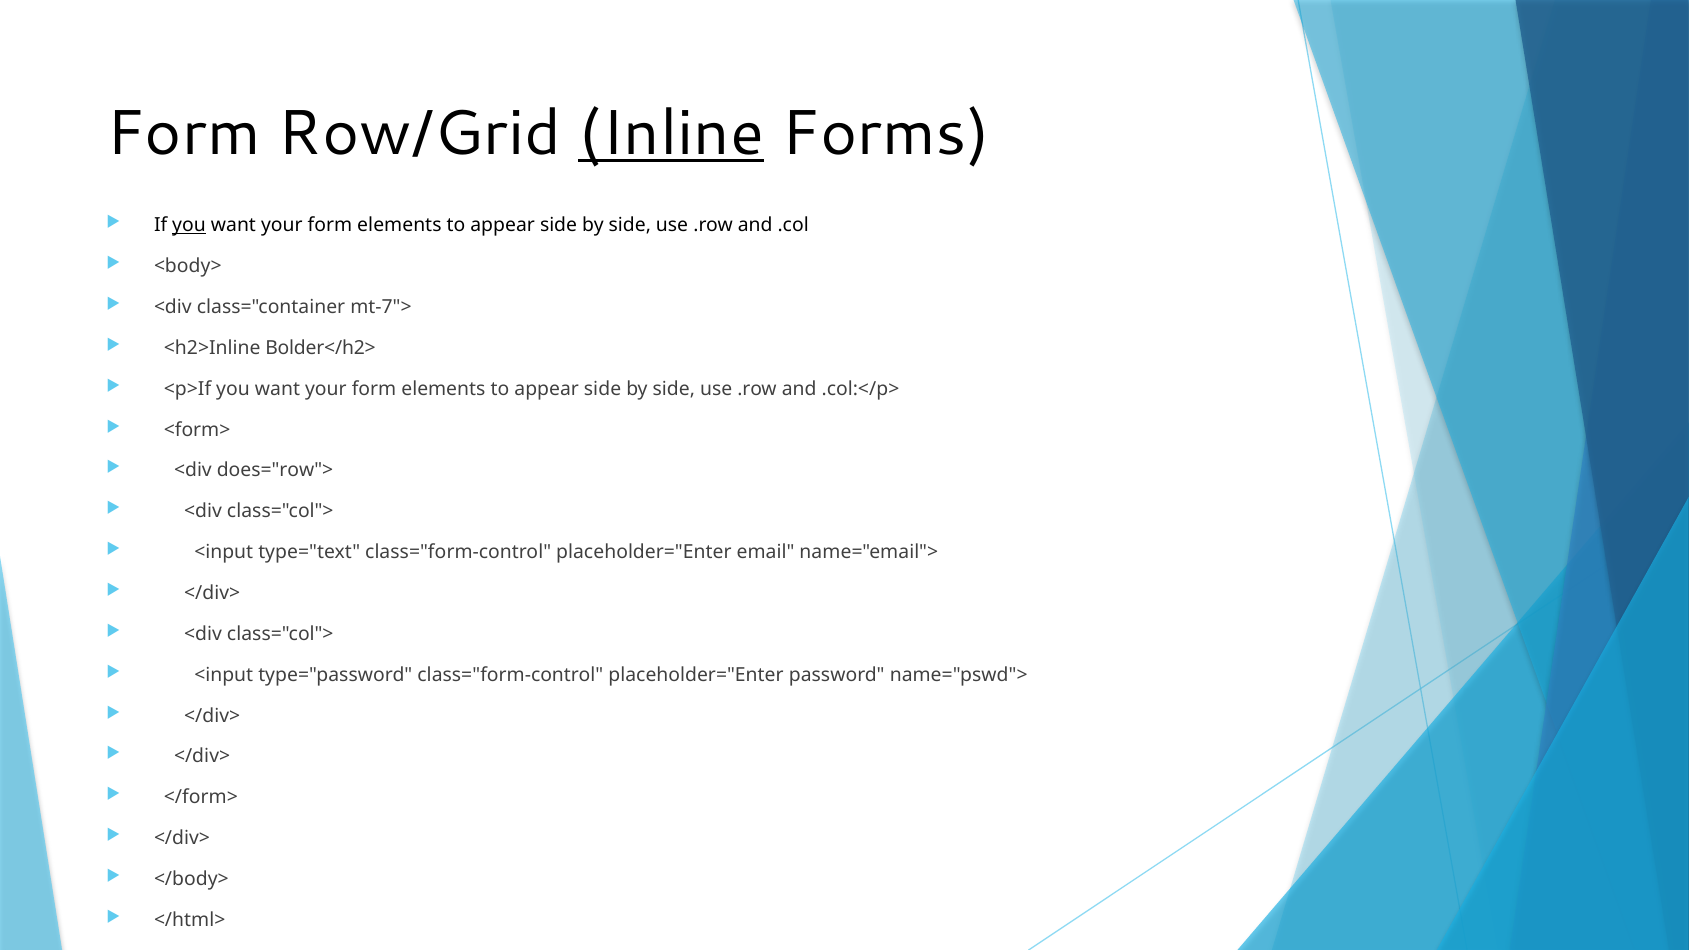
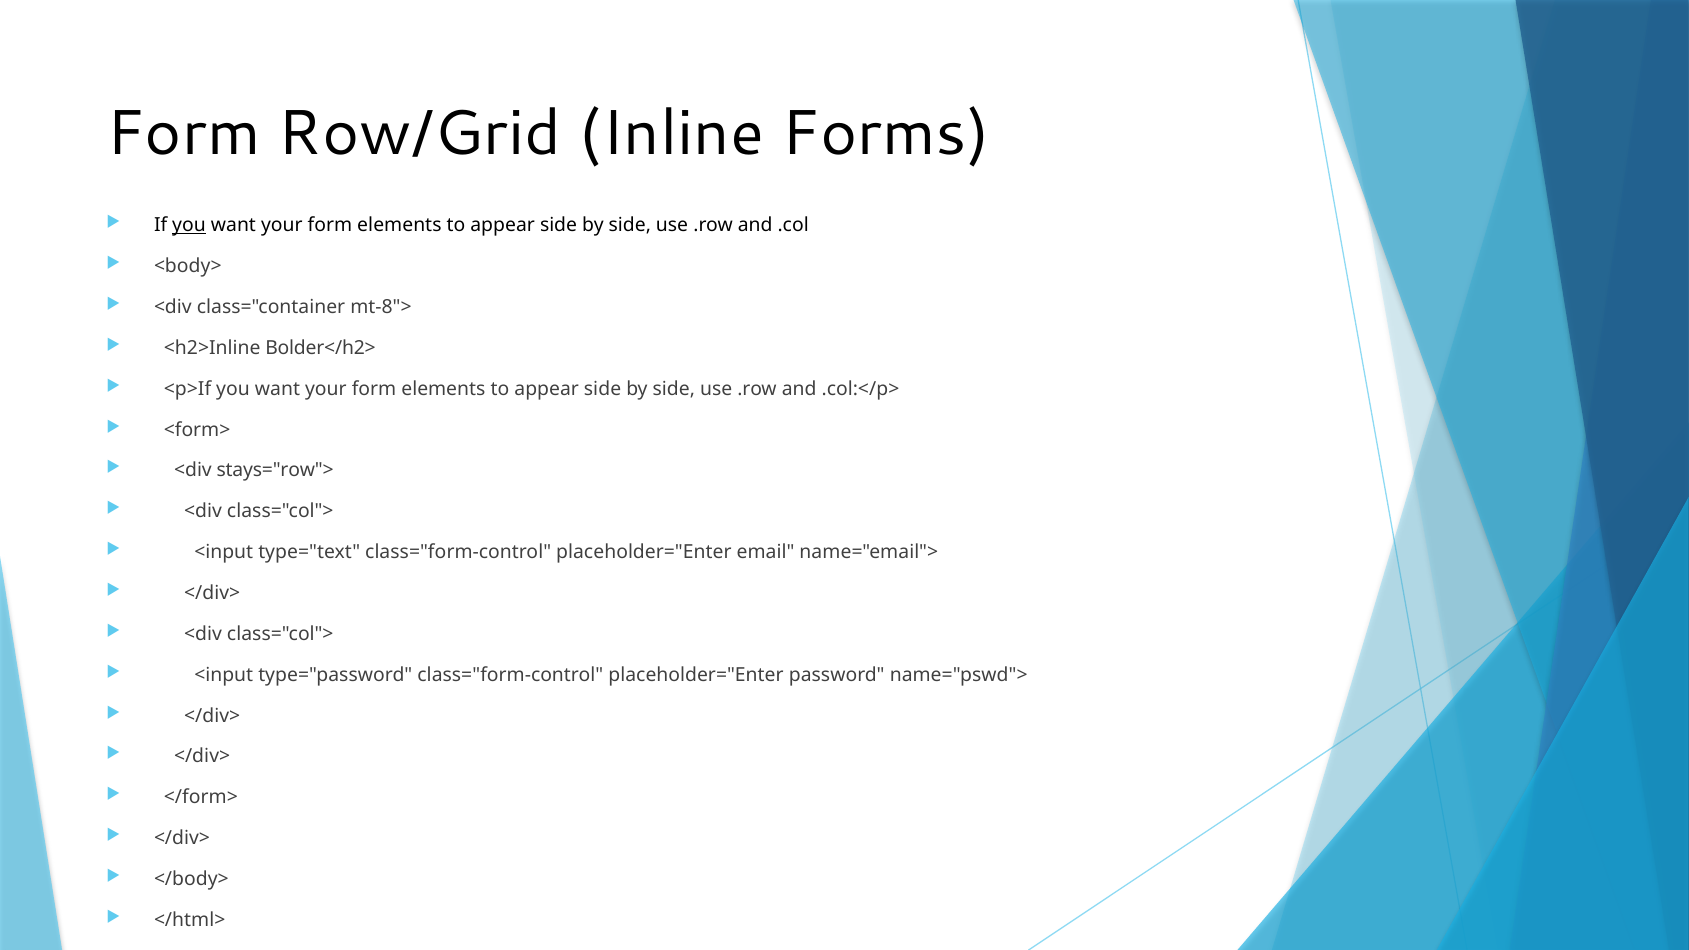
Inline underline: present -> none
mt-7">: mt-7"> -> mt-8">
does="row">: does="row"> -> stays="row">
